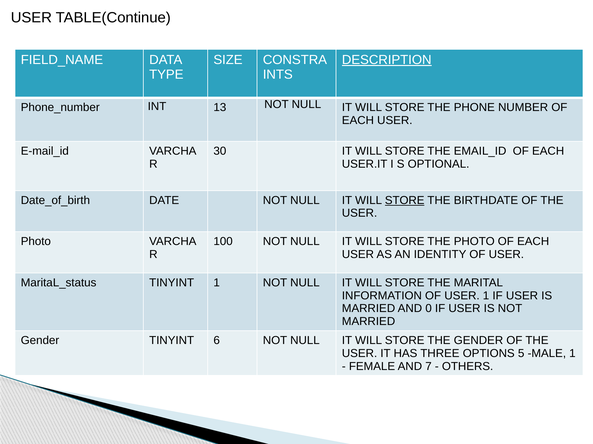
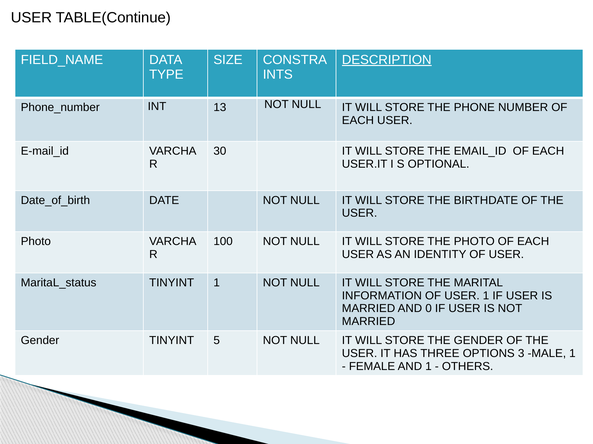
STORE at (405, 201) underline: present -> none
6: 6 -> 5
5: 5 -> 3
AND 7: 7 -> 1
